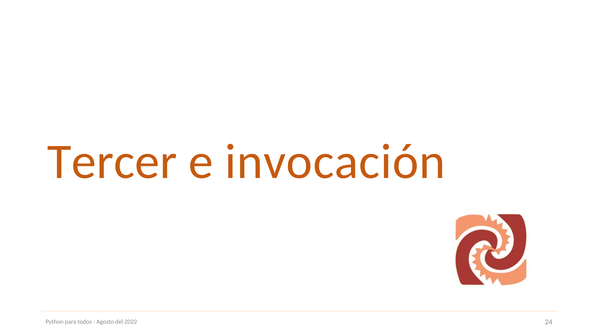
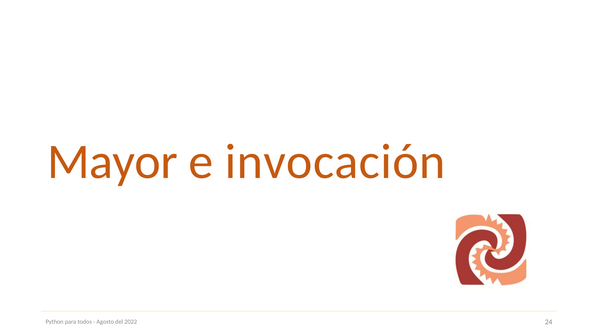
Tercer: Tercer -> Mayor
